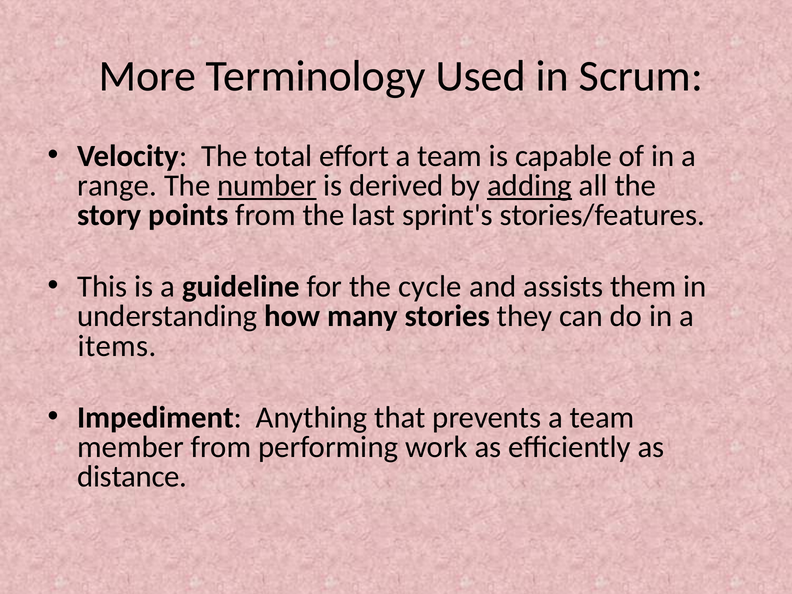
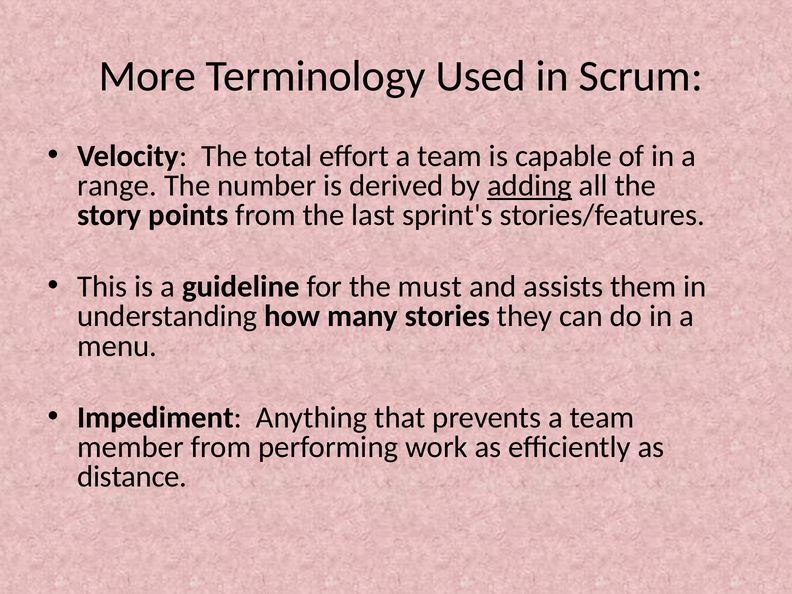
number underline: present -> none
cycle: cycle -> must
items: items -> menu
